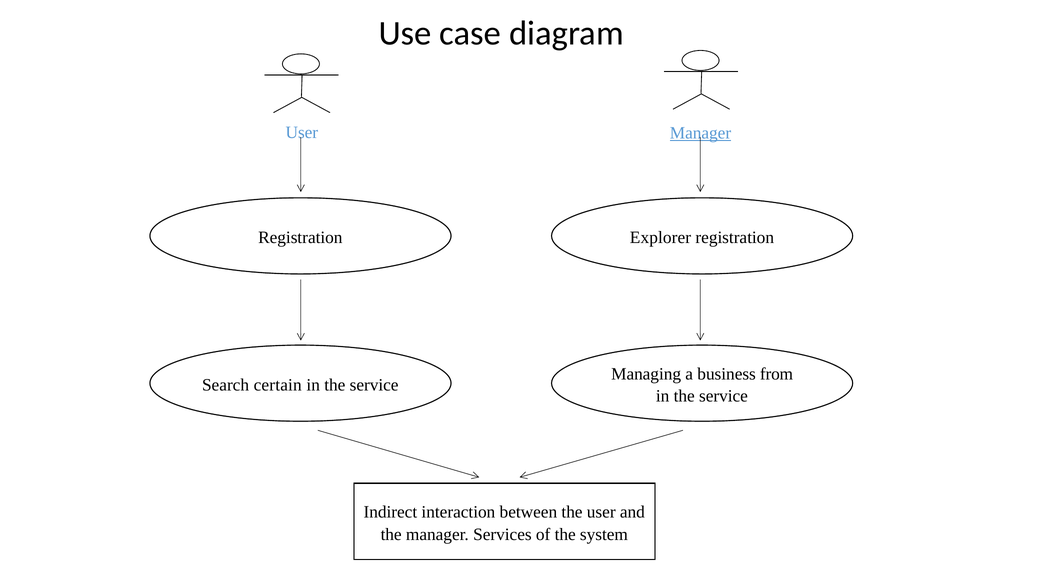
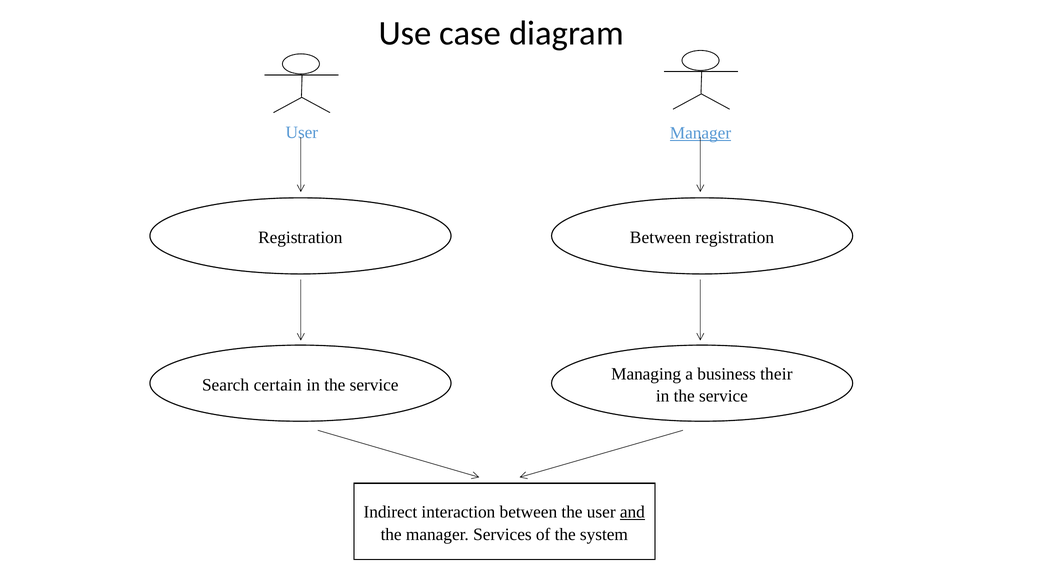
Registration Explorer: Explorer -> Between
from: from -> their
and underline: none -> present
